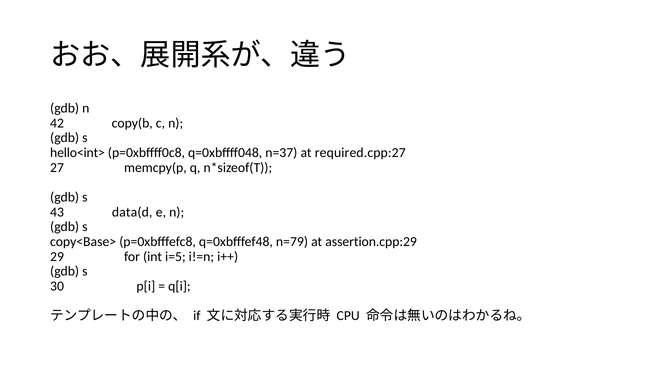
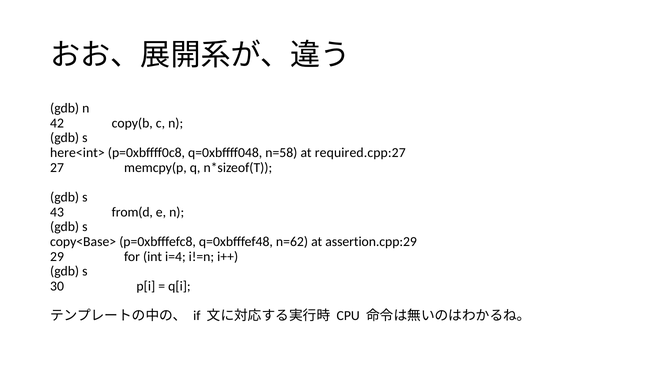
hello<int>: hello<int> -> here<int>
n=37: n=37 -> n=58
data(d: data(d -> from(d
n=79: n=79 -> n=62
i=5: i=5 -> i=4
